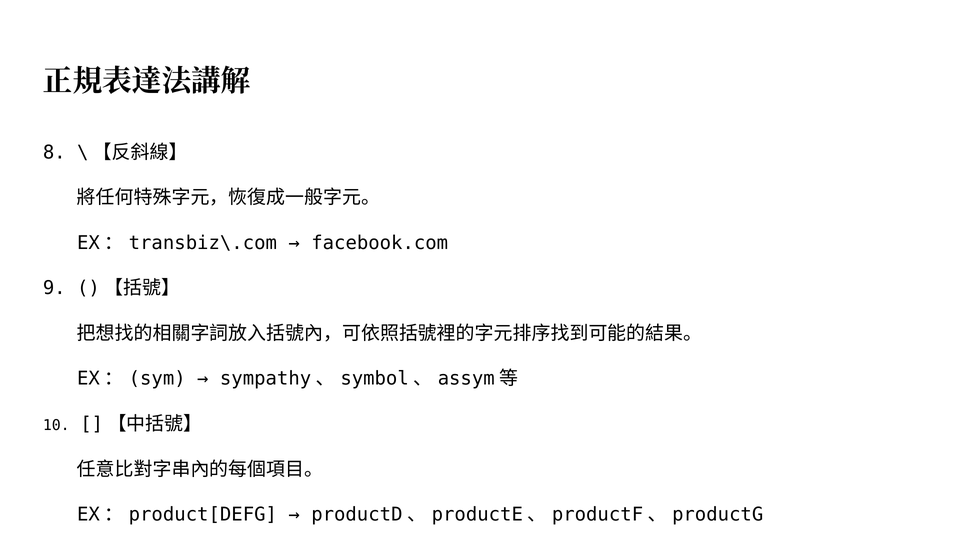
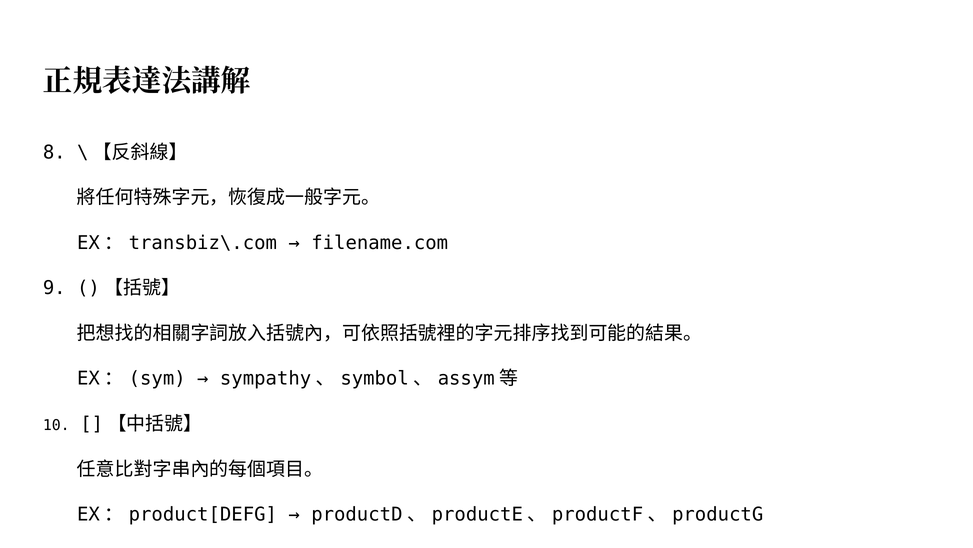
facebook.com: facebook.com -> filename.com
